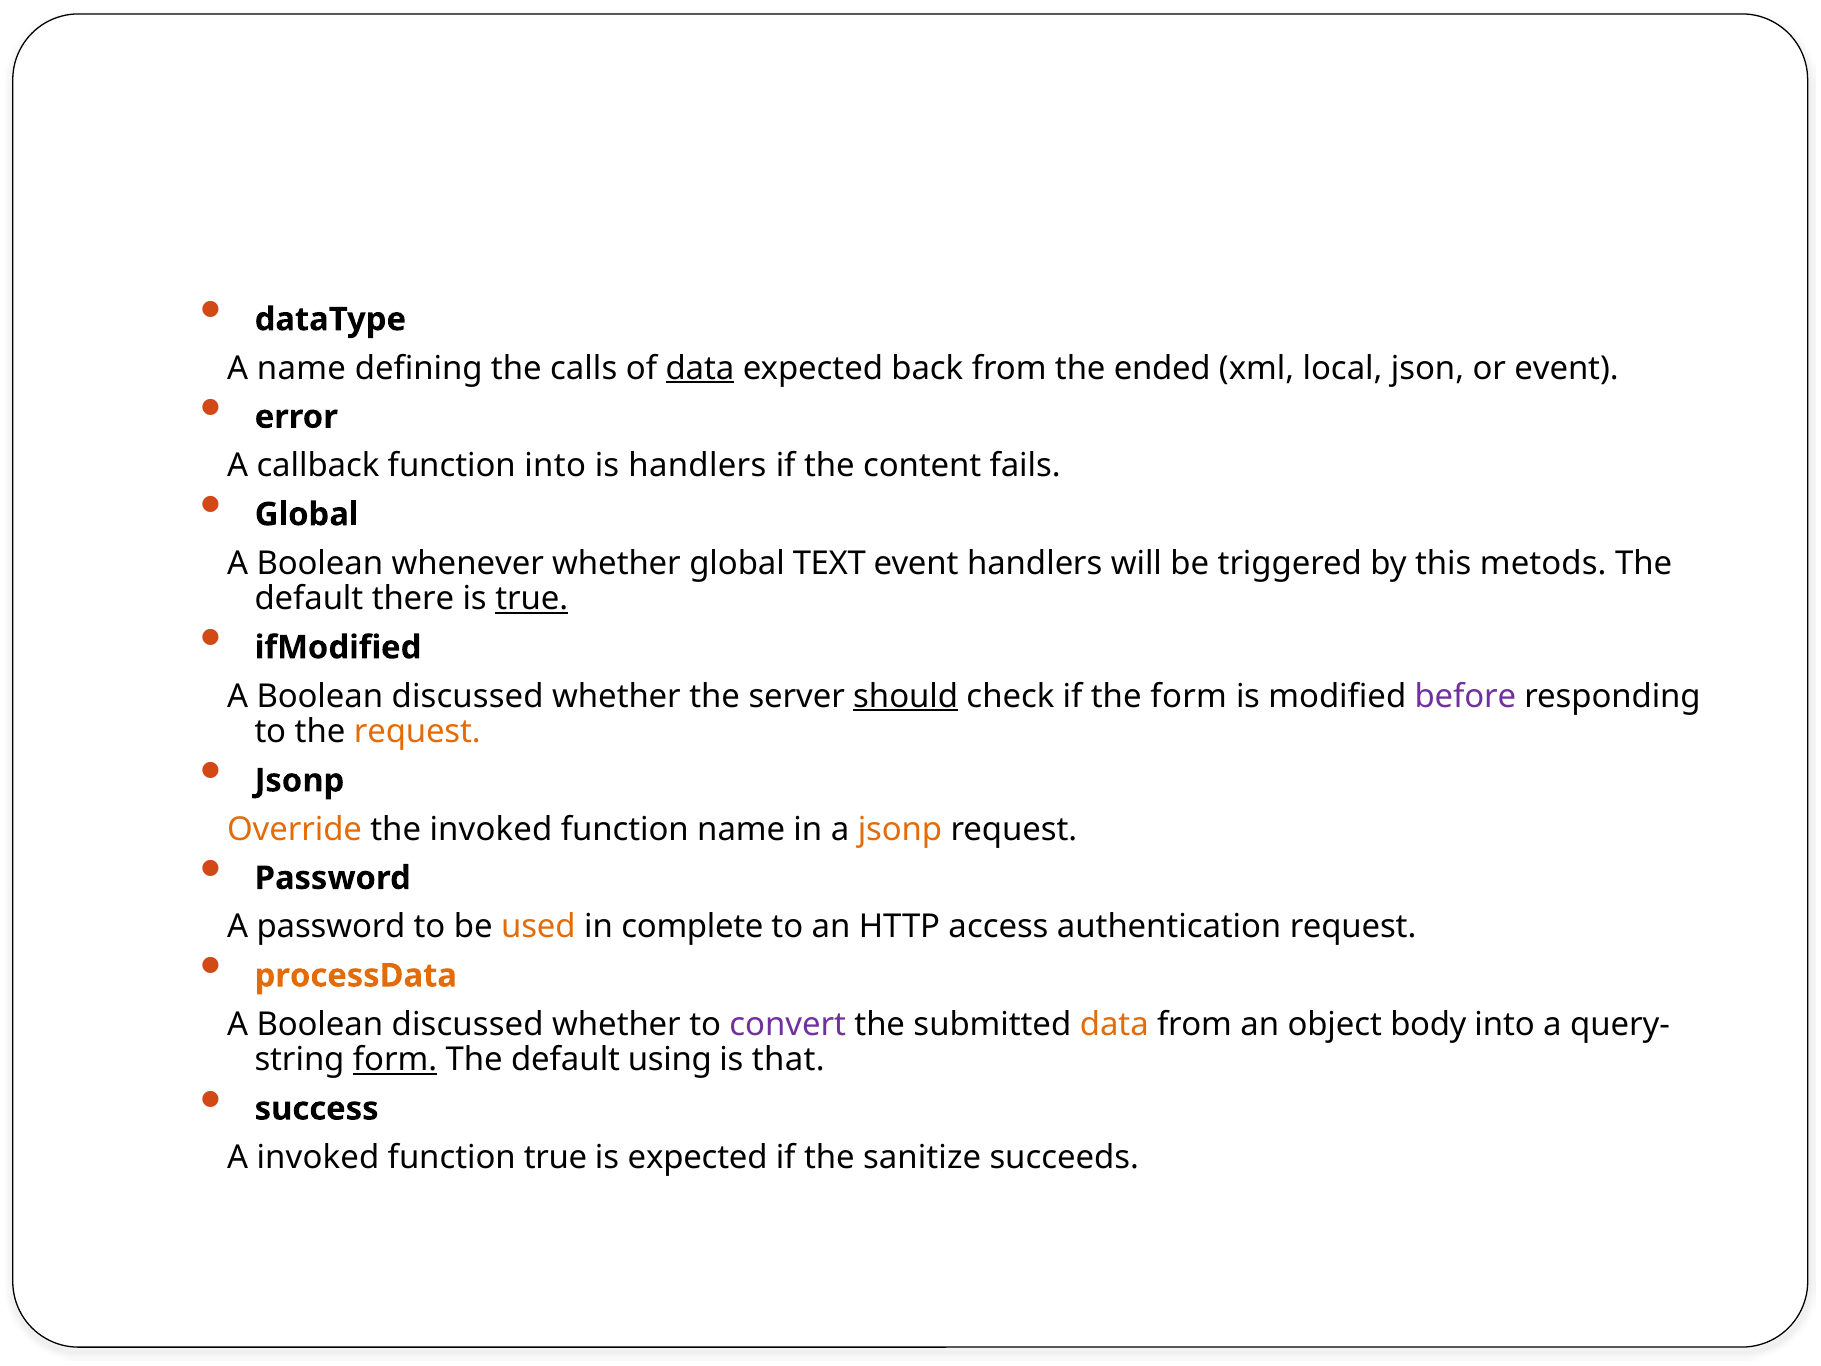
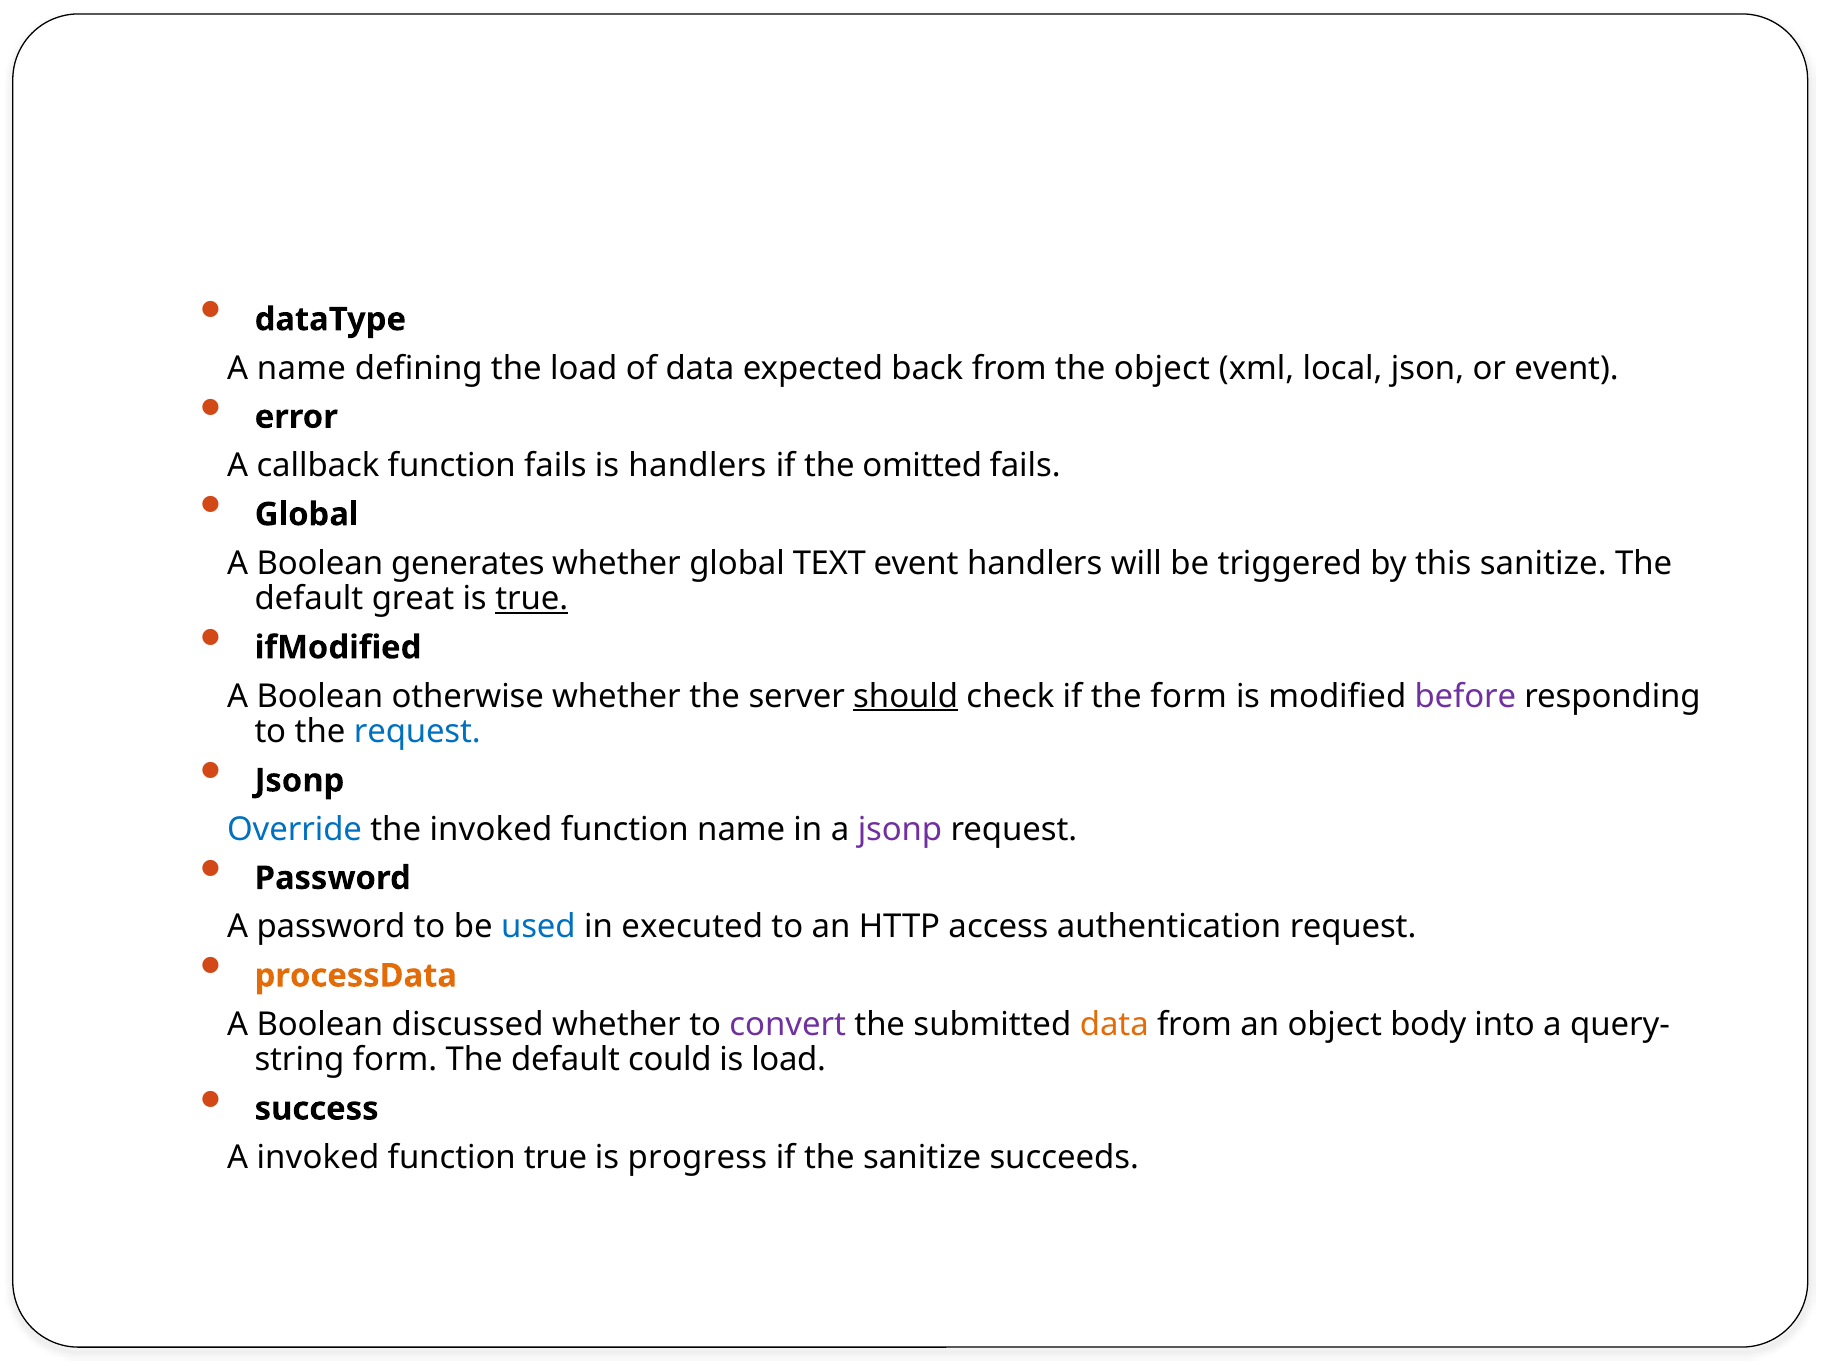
the calls: calls -> load
data at (700, 368) underline: present -> none
the ended: ended -> object
function into: into -> fails
content: content -> omitted
whenever: whenever -> generates
this metods: metods -> sanitize
there: there -> great
discussed at (468, 696): discussed -> otherwise
request at (417, 732) colour: orange -> blue
Override colour: orange -> blue
jsonp at (900, 829) colour: orange -> purple
used colour: orange -> blue
complete: complete -> executed
form at (395, 1060) underline: present -> none
using: using -> could
is that: that -> load
is expected: expected -> progress
